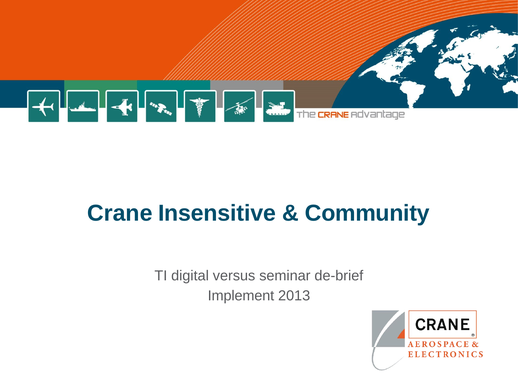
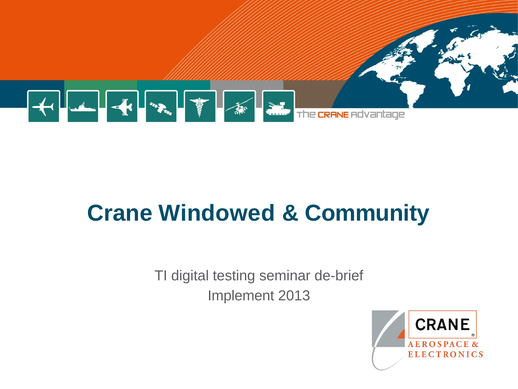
Insensitive: Insensitive -> Windowed
versus: versus -> testing
